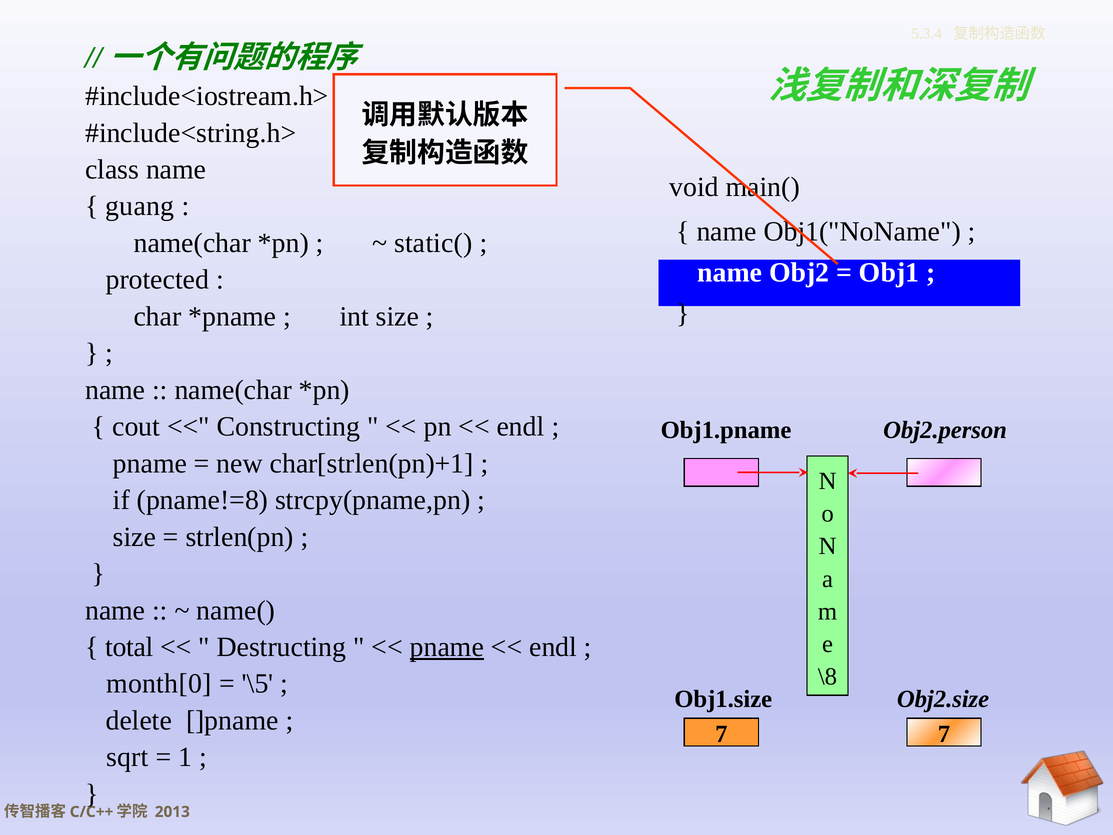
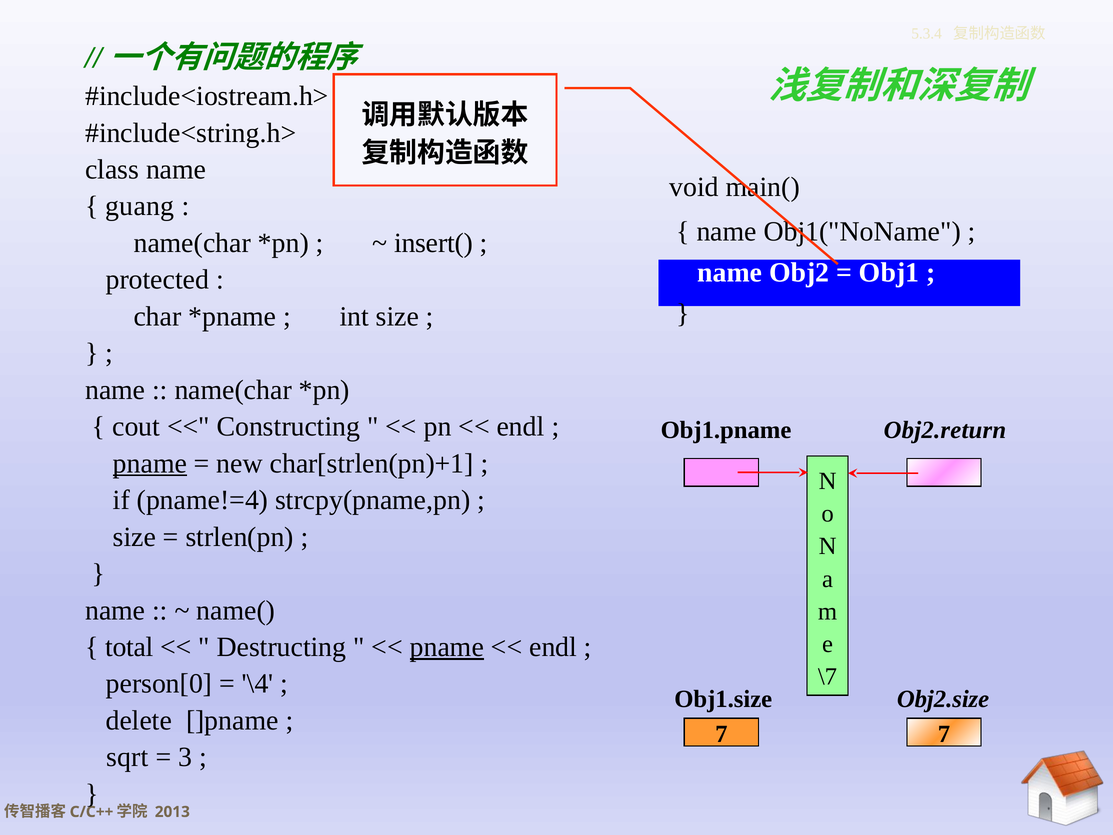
static(: static( -> insert(
Obj2.person: Obj2.person -> Obj2.return
pname at (150, 463) underline: none -> present
pname!=8: pname!=8 -> pname!=4
\8: \8 -> \7
month[0: month[0 -> person[0
\5: \5 -> \4
1: 1 -> 3
